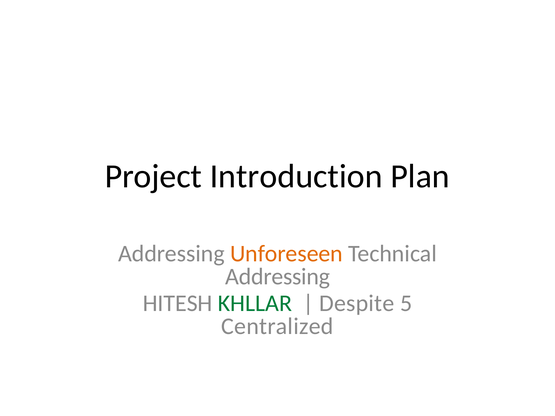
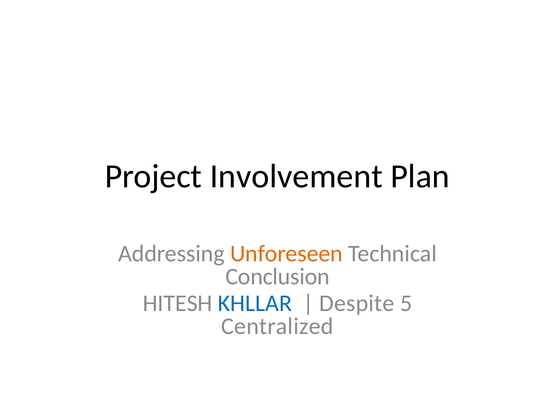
Introduction: Introduction -> Involvement
Addressing at (278, 277): Addressing -> Conclusion
KHLLAR colour: green -> blue
